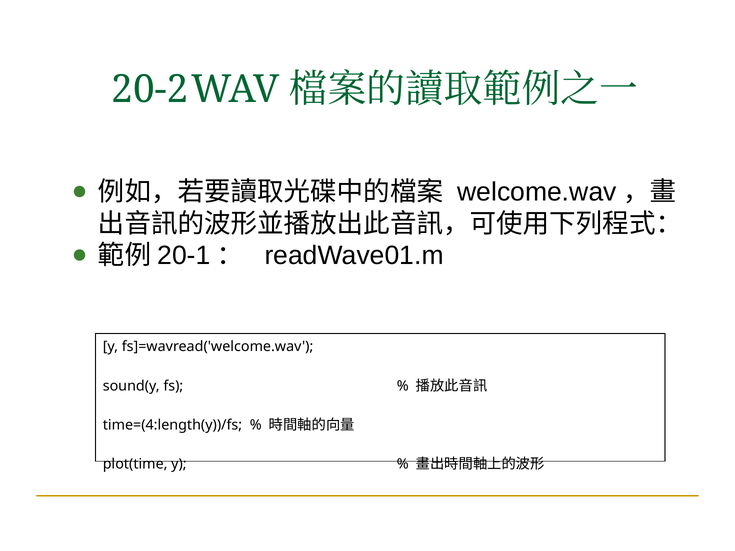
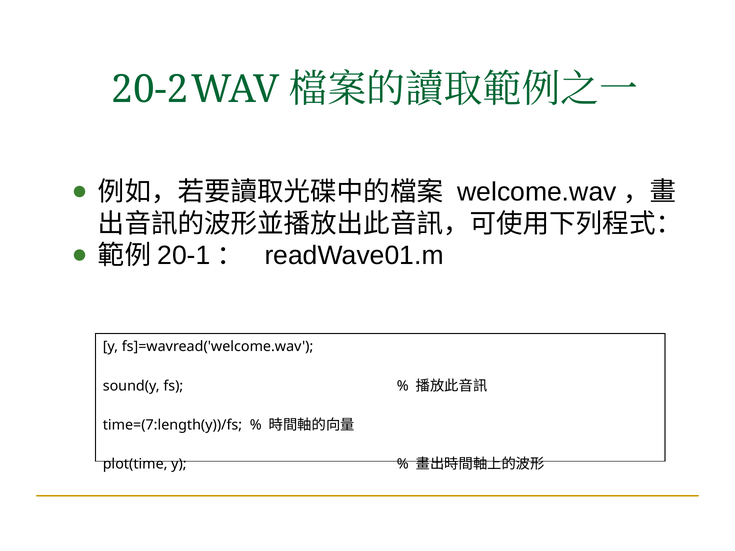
time=(4:length(y))/fs: time=(4:length(y))/fs -> time=(7:length(y))/fs
